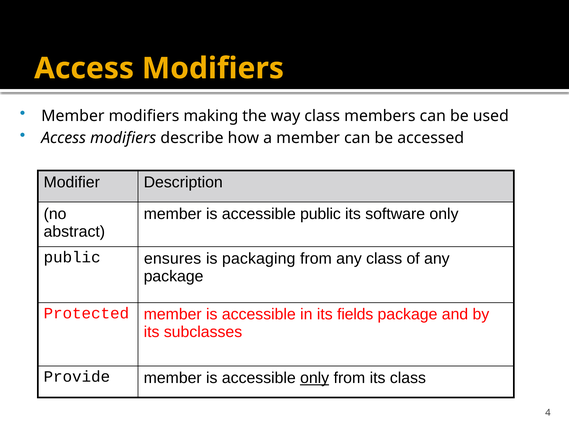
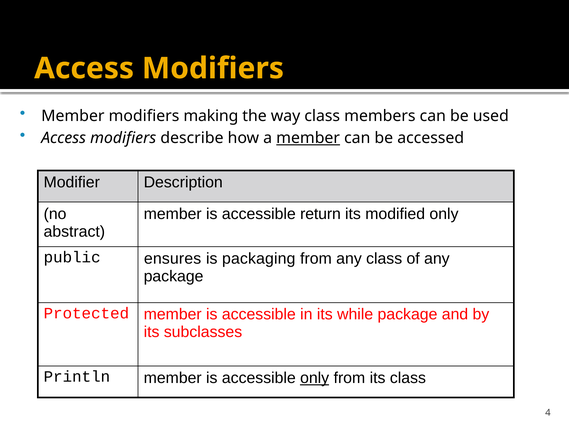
member at (308, 138) underline: none -> present
accessible public: public -> return
software: software -> modified
fields: fields -> while
Provide: Provide -> Println
